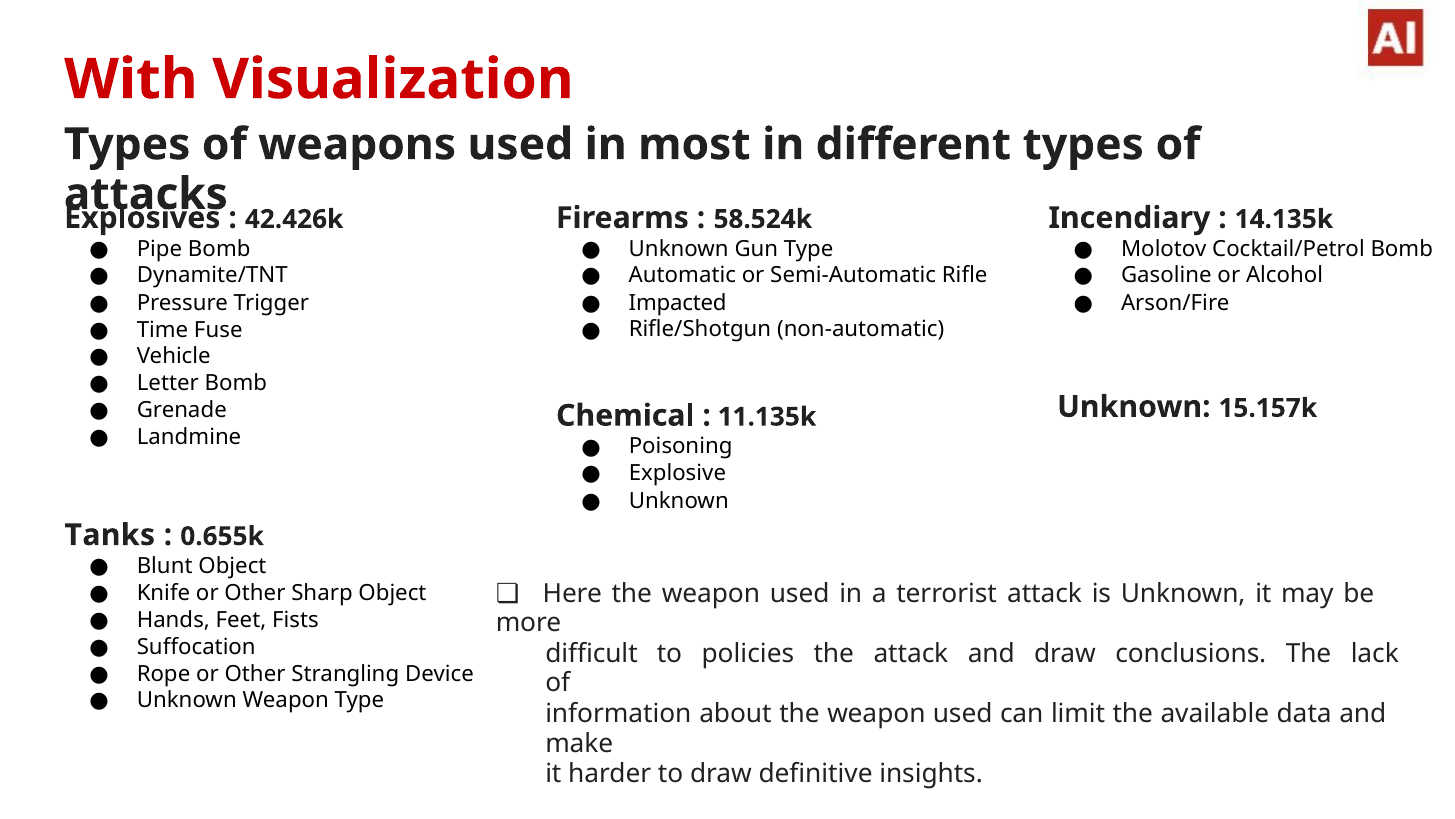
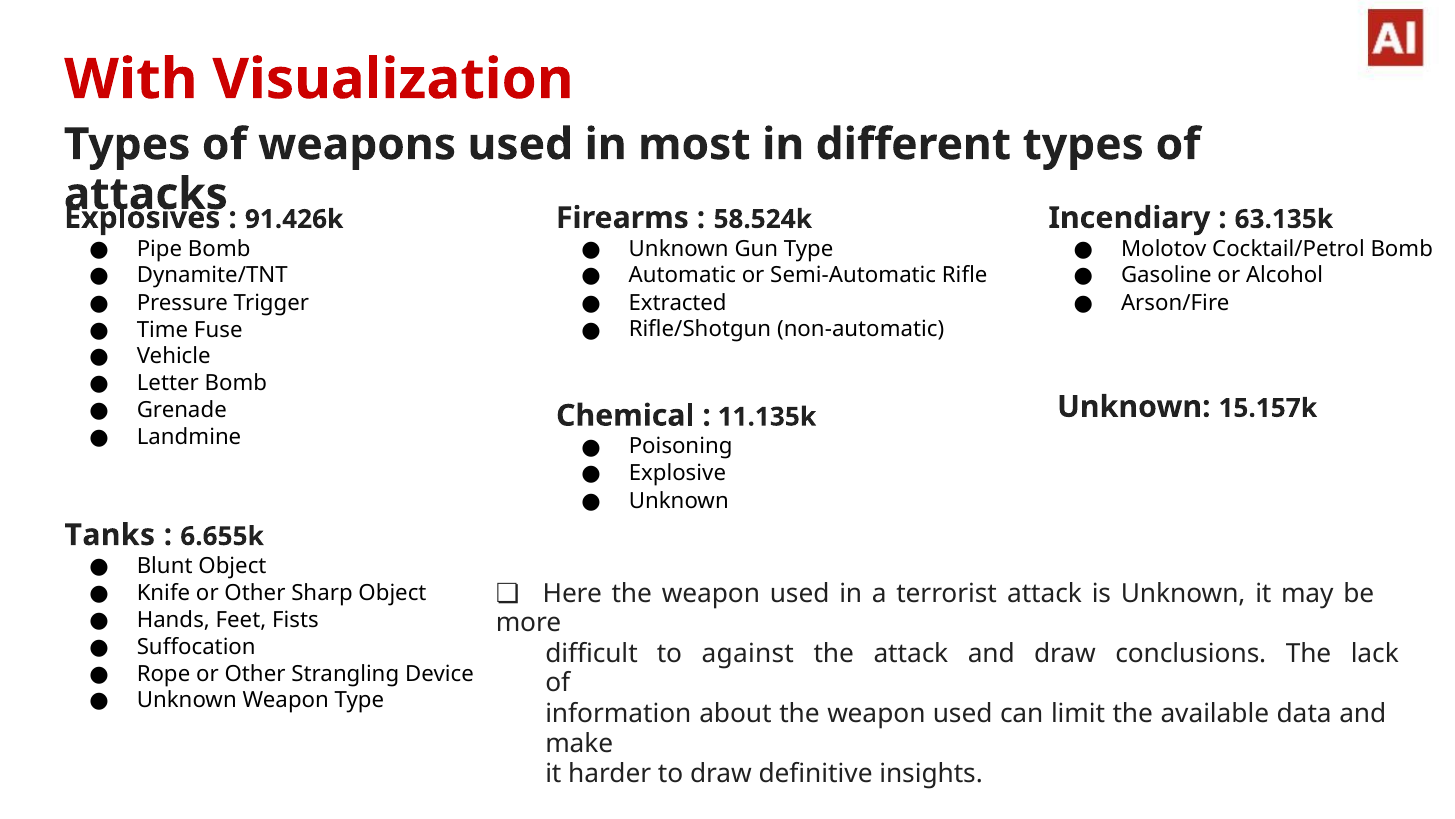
42.426k: 42.426k -> 91.426k
14.135k: 14.135k -> 63.135k
Impacted: Impacted -> Extracted
0.655k: 0.655k -> 6.655k
policies: policies -> against
